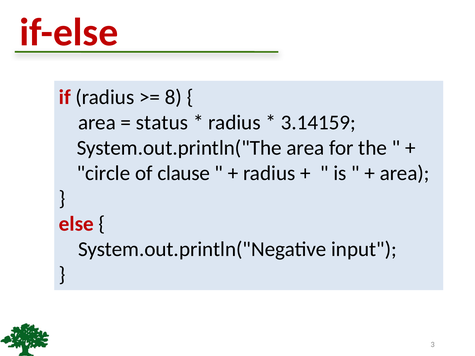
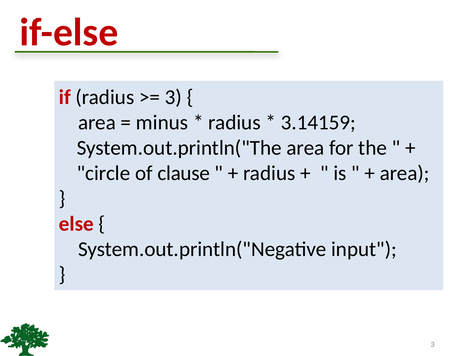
8 at (173, 97): 8 -> 3
status: status -> minus
